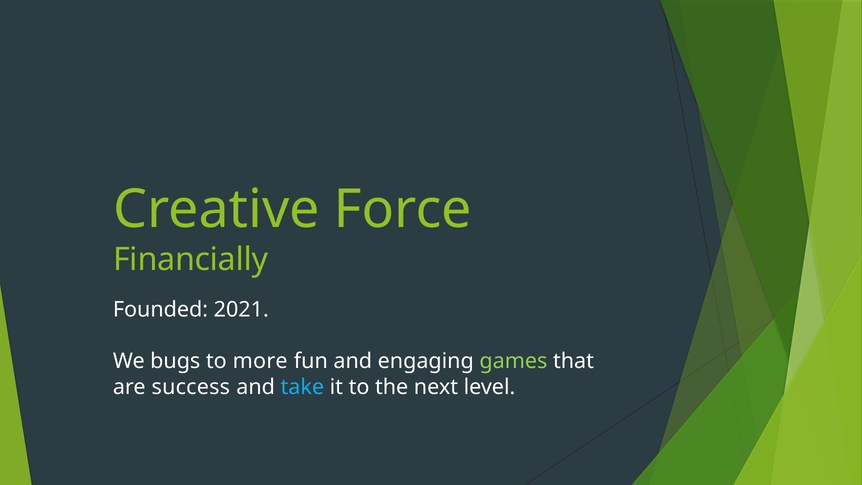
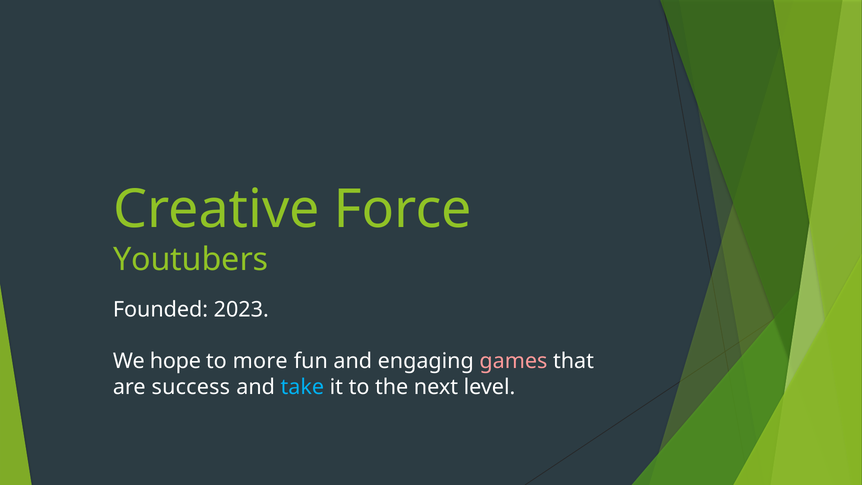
Financially: Financially -> Youtubers
2021: 2021 -> 2023
bugs: bugs -> hope
games colour: light green -> pink
